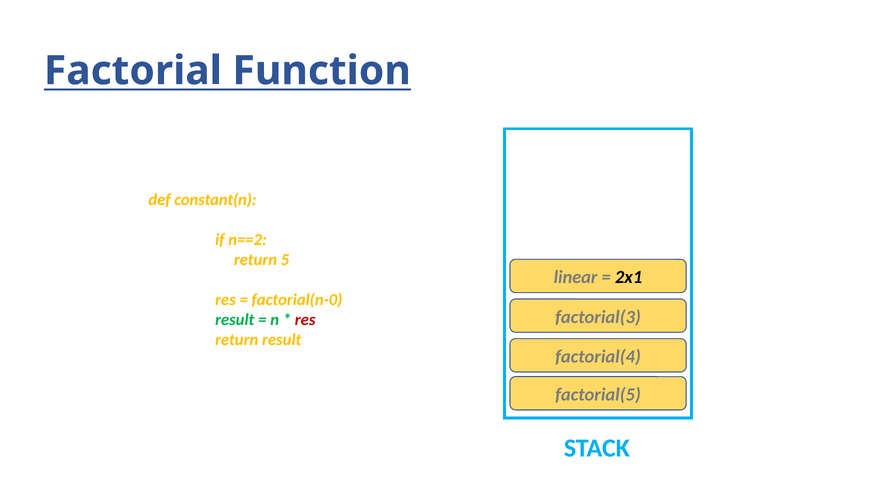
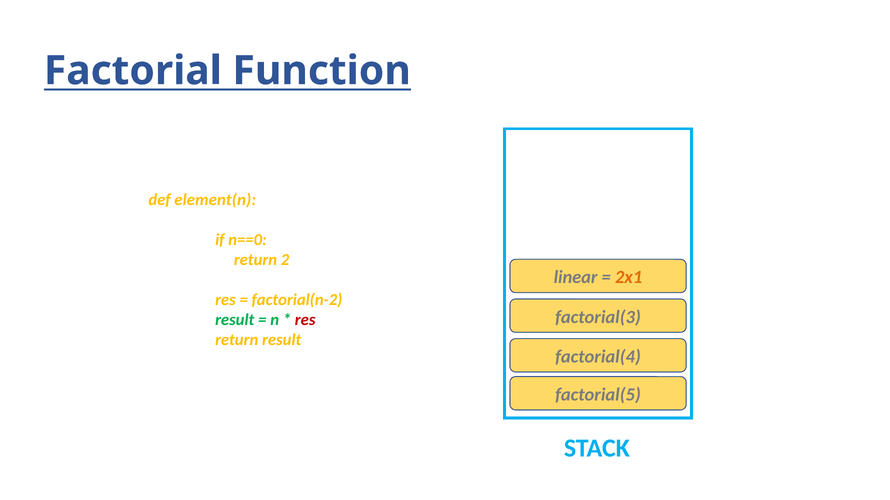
constant(n: constant(n -> element(n
n==2: n==2 -> n==0
5: 5 -> 2
2x1 colour: black -> orange
factorial(n-0: factorial(n-0 -> factorial(n-2
